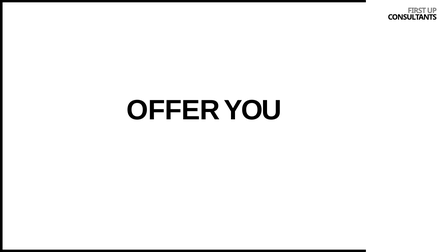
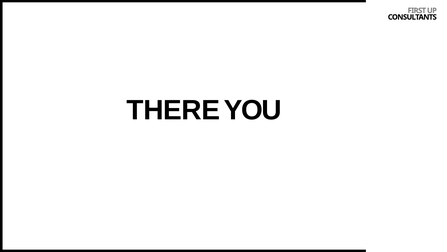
OFFER: OFFER -> THERE
